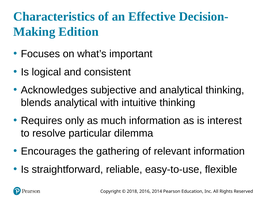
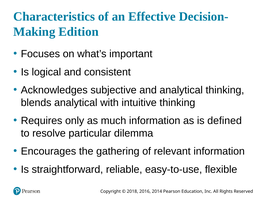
interest: interest -> defined
